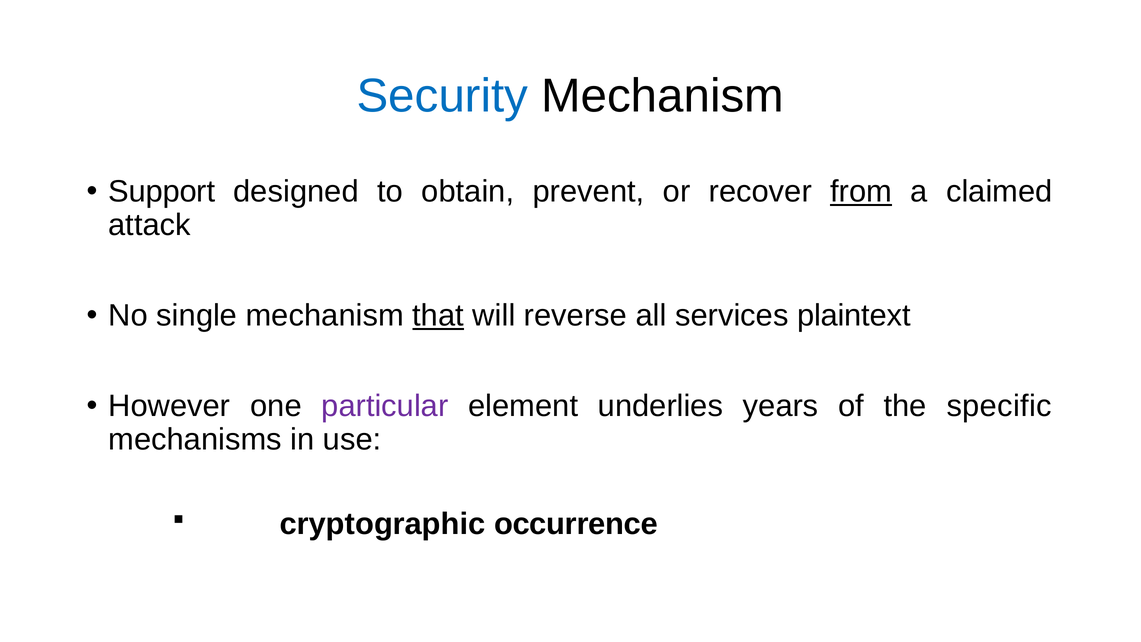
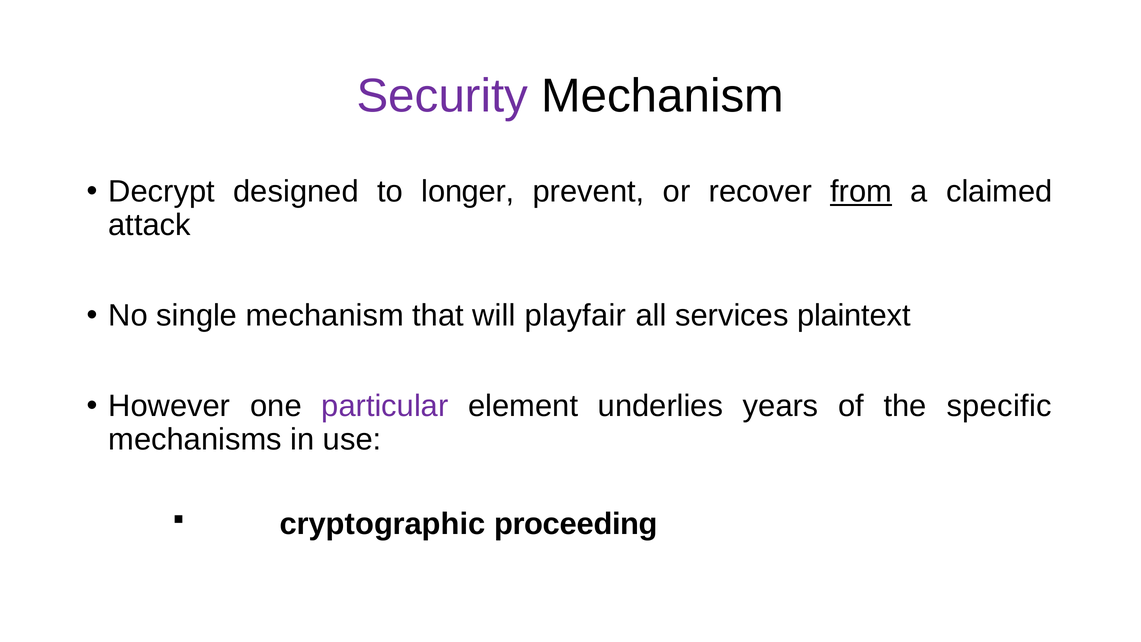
Security colour: blue -> purple
Support: Support -> Decrypt
obtain: obtain -> longer
that underline: present -> none
reverse: reverse -> playfair
occurrence: occurrence -> proceeding
